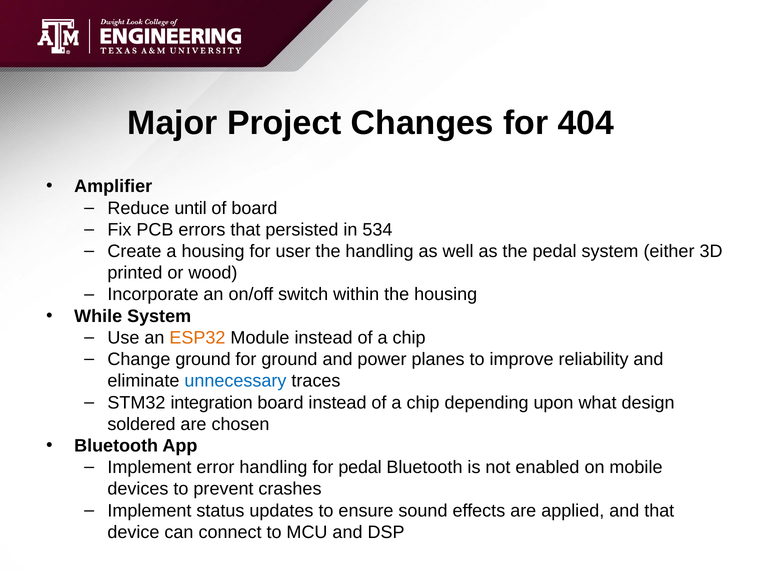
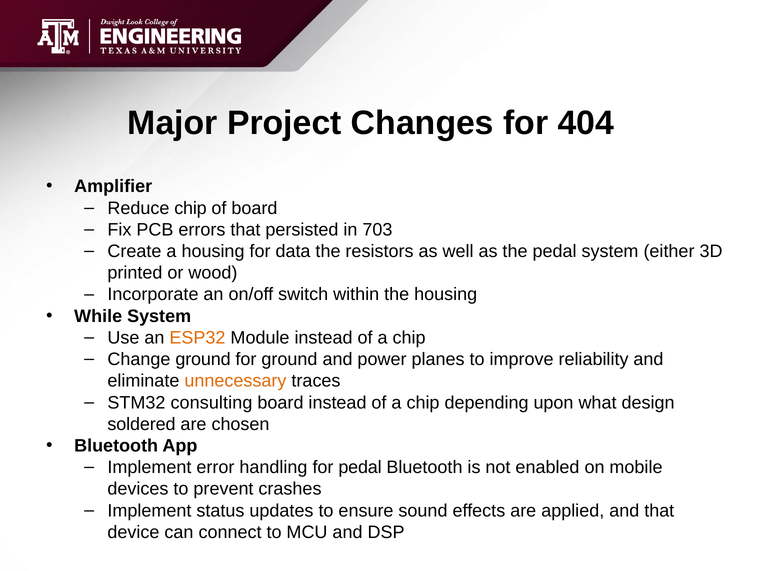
Reduce until: until -> chip
534: 534 -> 703
user: user -> data
the handling: handling -> resistors
unnecessary colour: blue -> orange
integration: integration -> consulting
